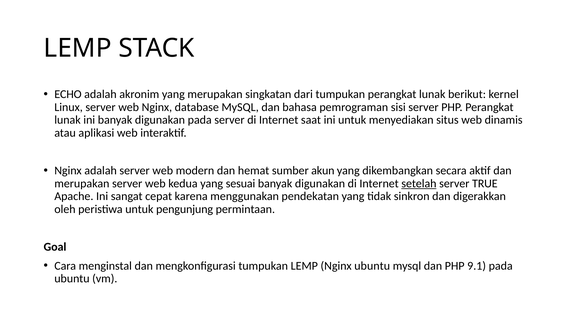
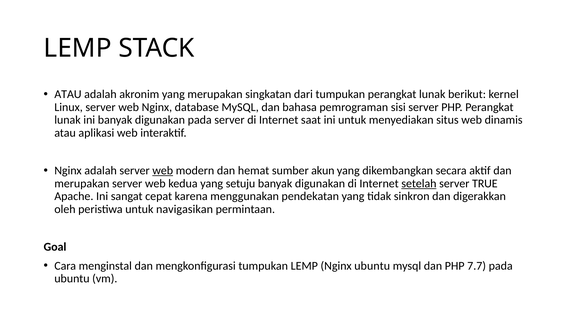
ECHO at (68, 94): ECHO -> ATAU
web at (163, 170) underline: none -> present
sesuai: sesuai -> setuju
pengunjung: pengunjung -> navigasikan
9.1: 9.1 -> 7.7
